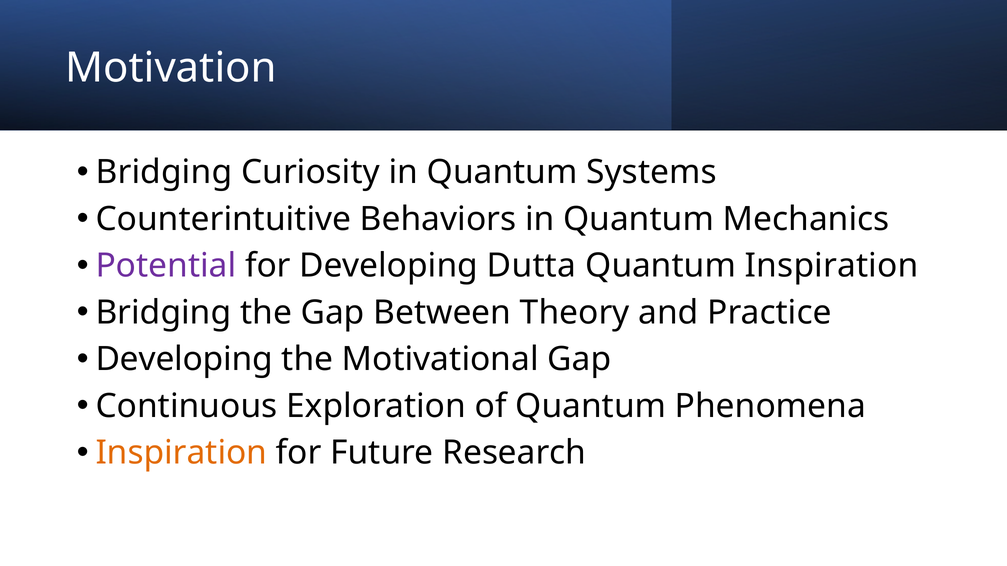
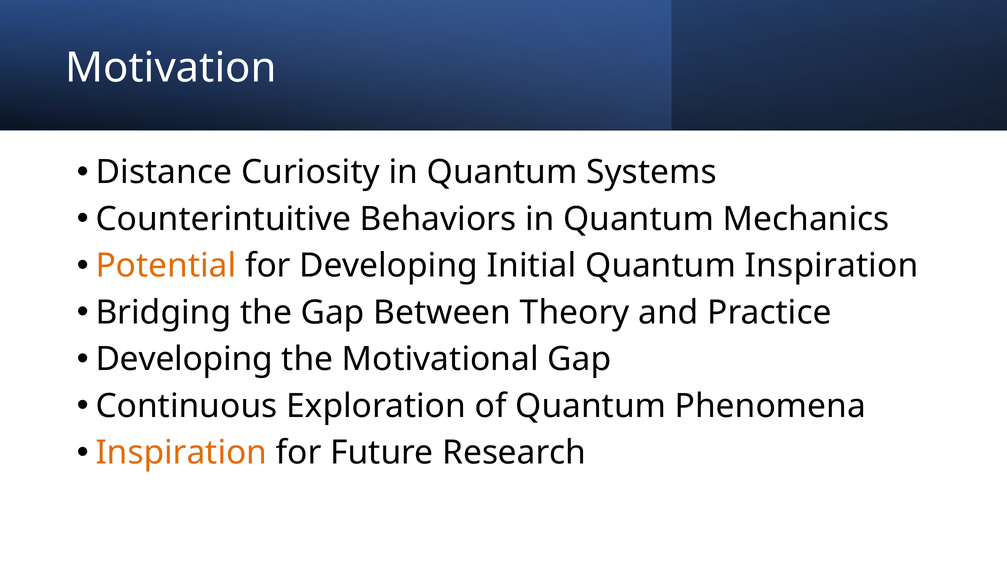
Bridging at (164, 172): Bridging -> Distance
Potential colour: purple -> orange
Dutta: Dutta -> Initial
